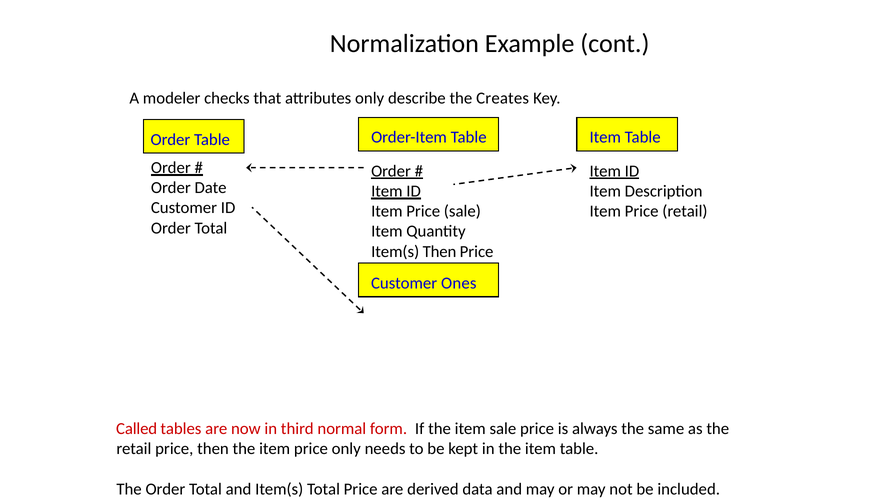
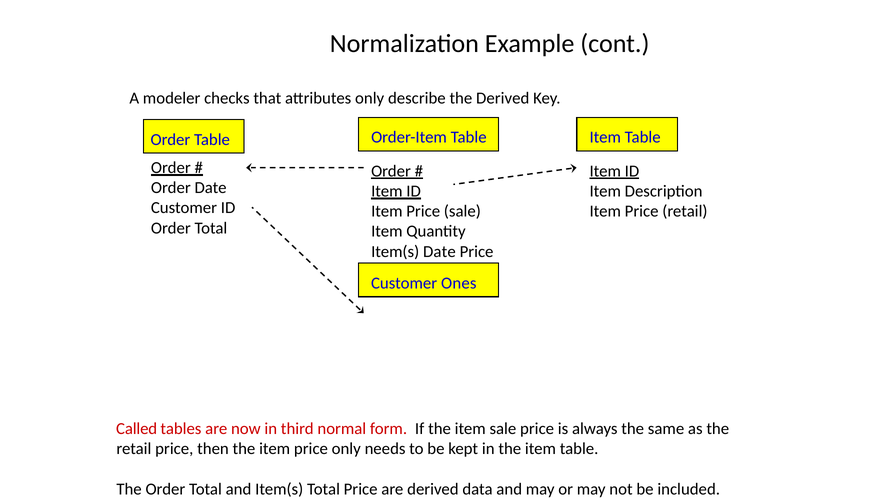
the Creates: Creates -> Derived
Item(s Then: Then -> Date
